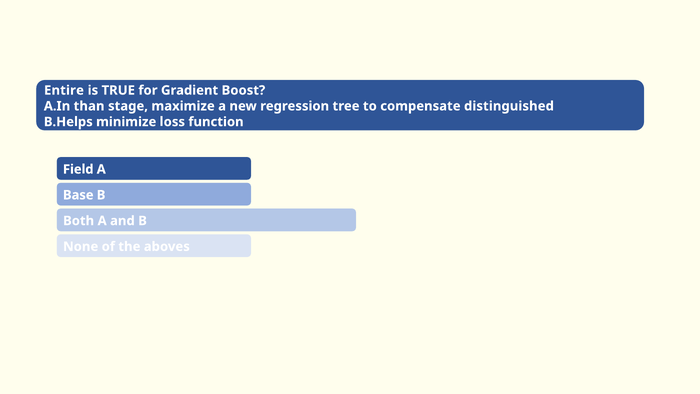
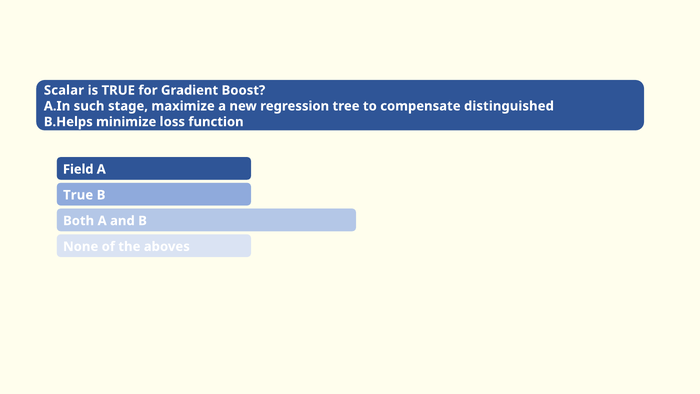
Entire: Entire -> Scalar
than: than -> such
Base at (78, 195): Base -> True
